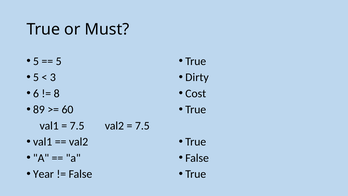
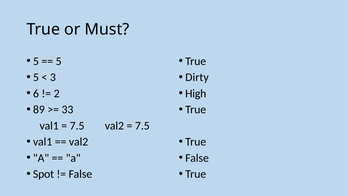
8: 8 -> 2
Cost: Cost -> High
60: 60 -> 33
Year: Year -> Spot
